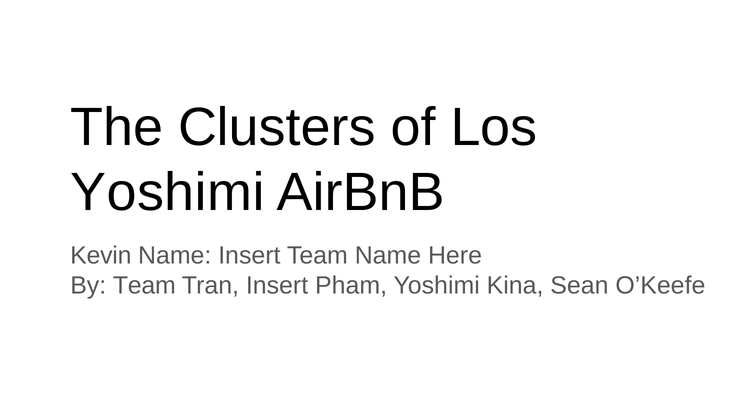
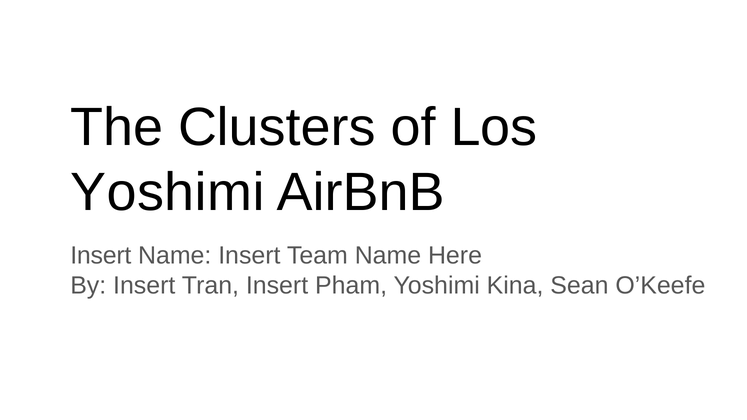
Kevin at (101, 256): Kevin -> Insert
By Team: Team -> Insert
